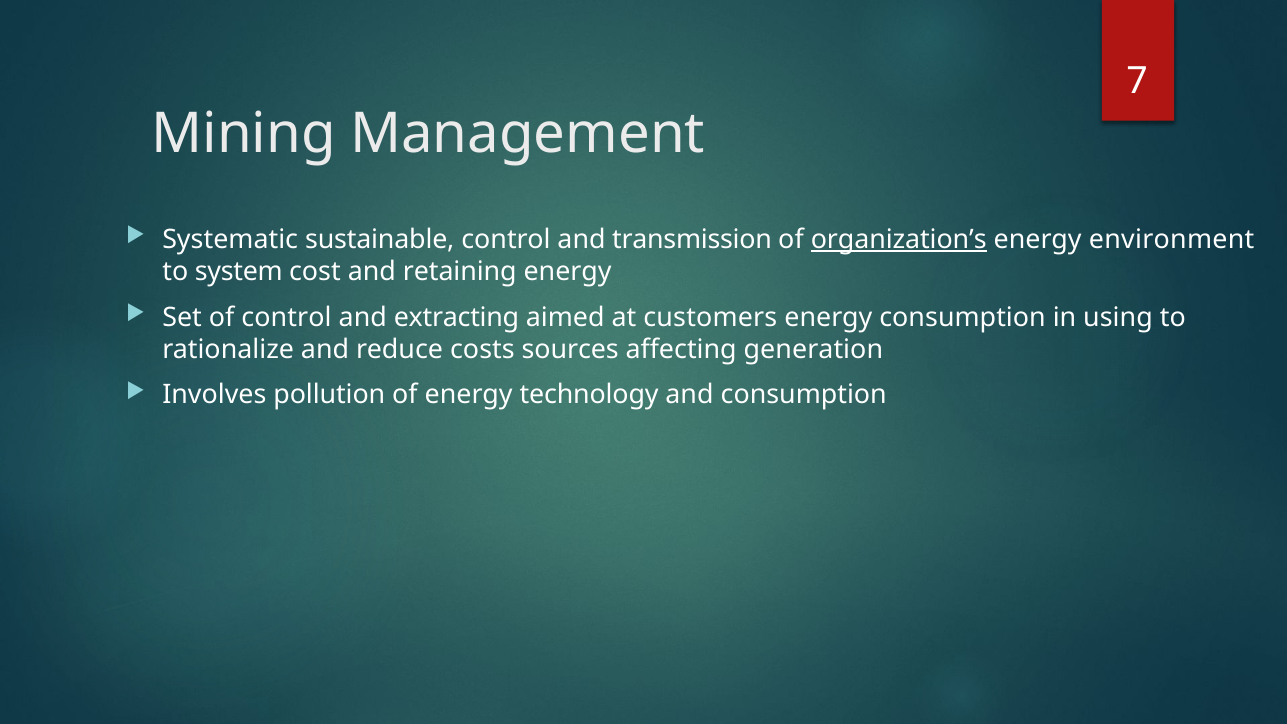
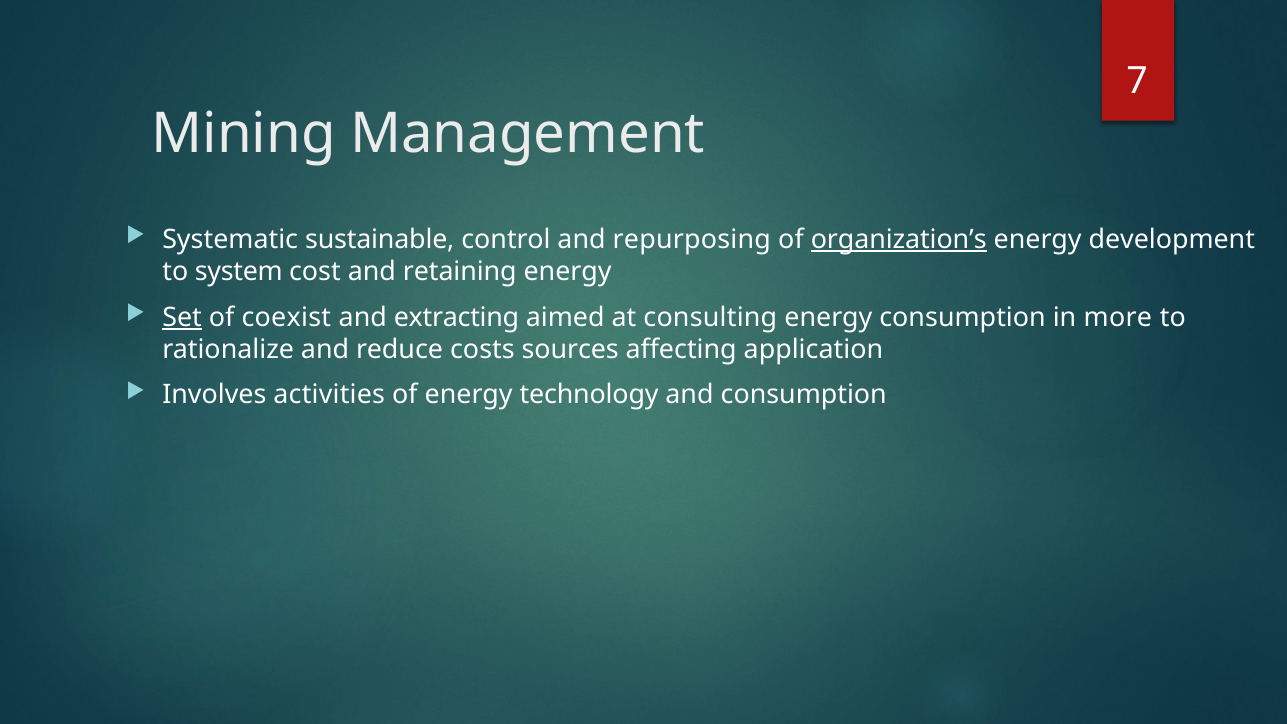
transmission: transmission -> repurposing
environment: environment -> development
Set underline: none -> present
of control: control -> coexist
customers: customers -> consulting
using: using -> more
generation: generation -> application
pollution: pollution -> activities
